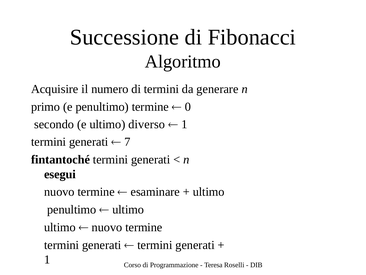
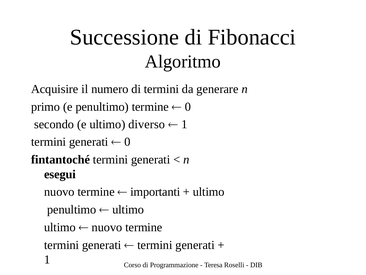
7 at (127, 142): 7 -> 0
esaminare: esaminare -> importanti
